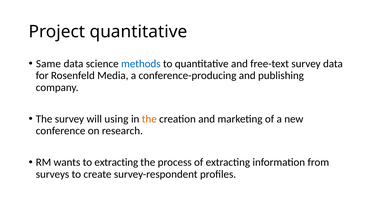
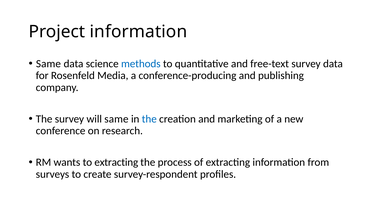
Project quantitative: quantitative -> information
will using: using -> same
the at (149, 119) colour: orange -> blue
